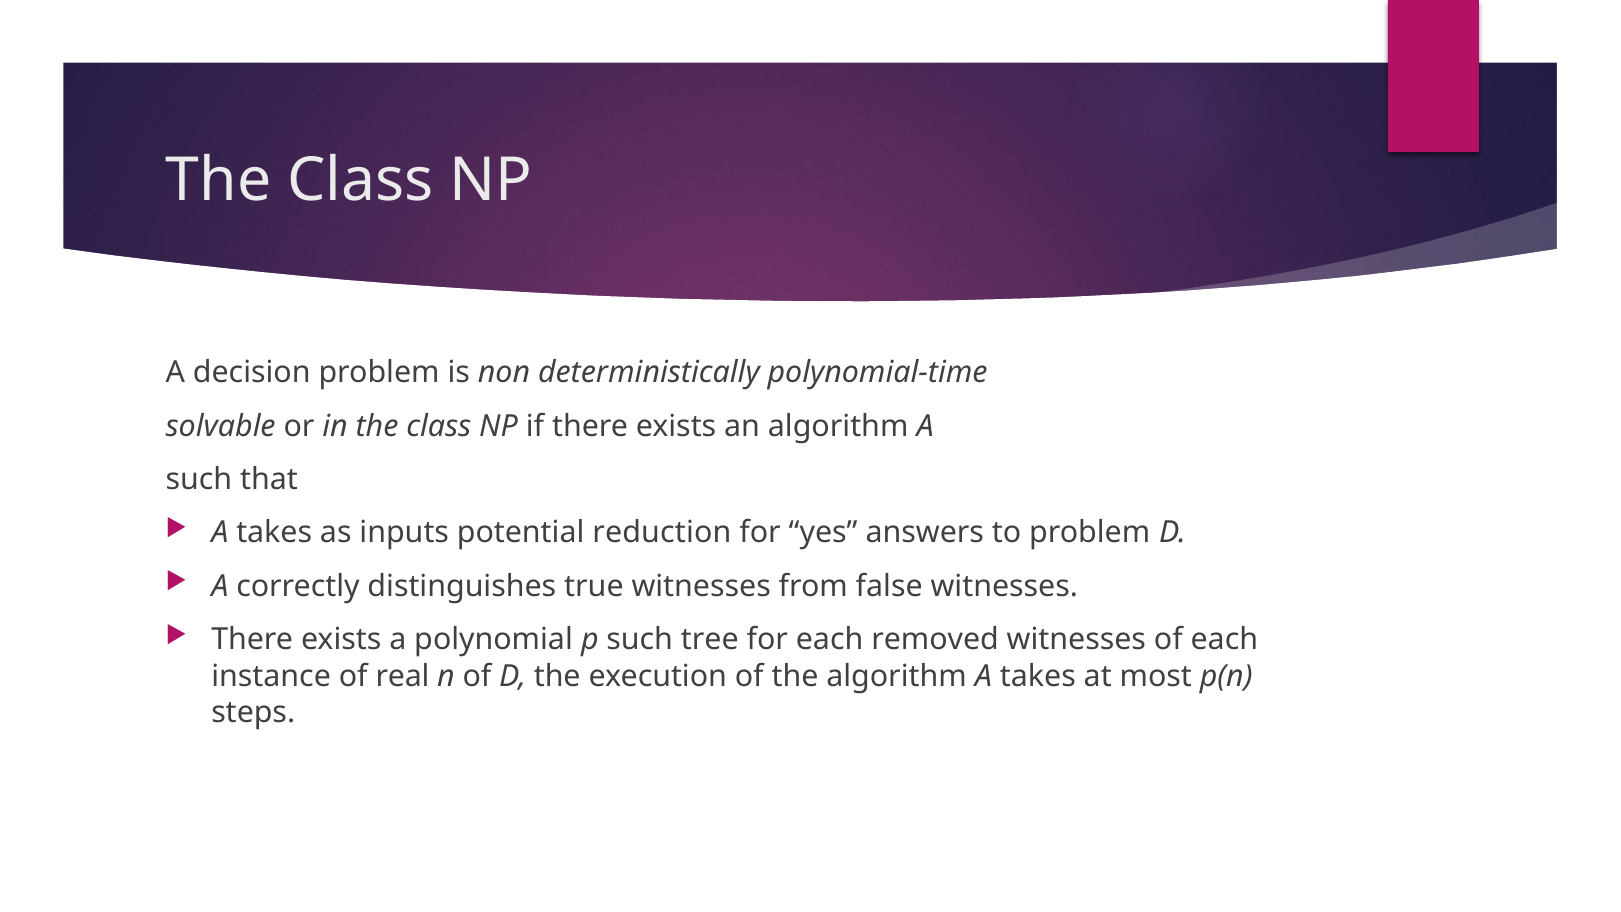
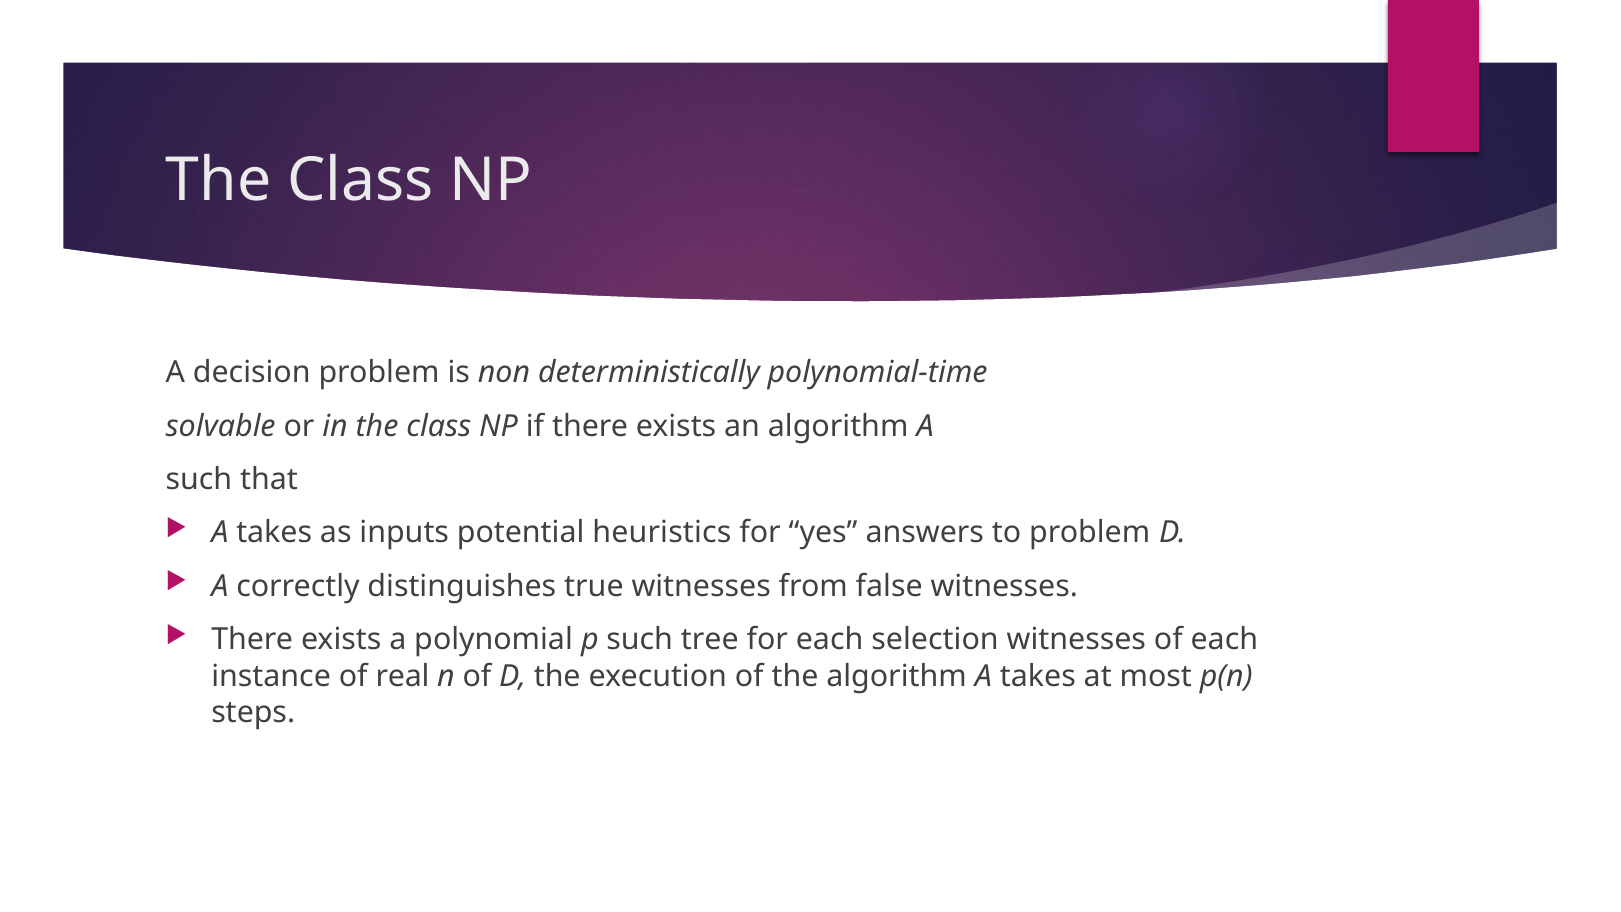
reduction: reduction -> heuristics
removed: removed -> selection
